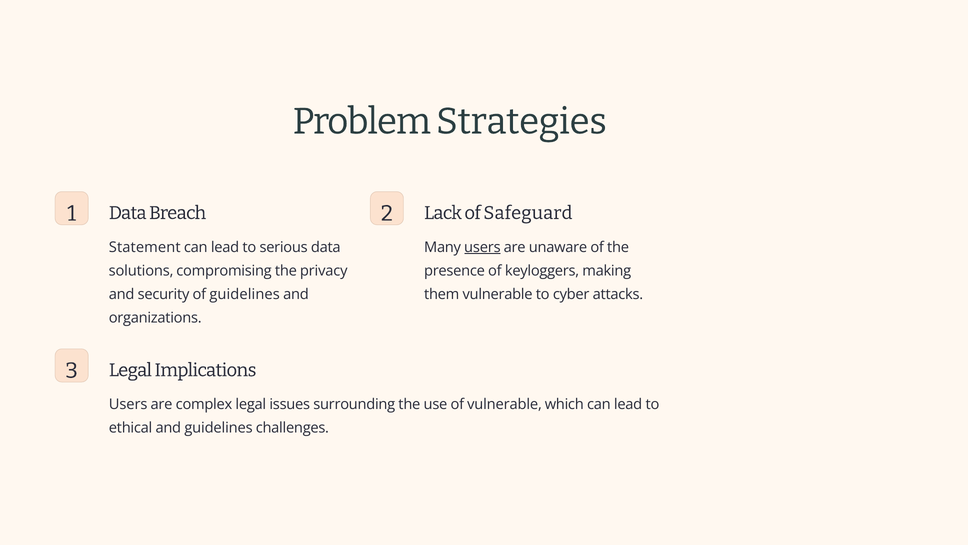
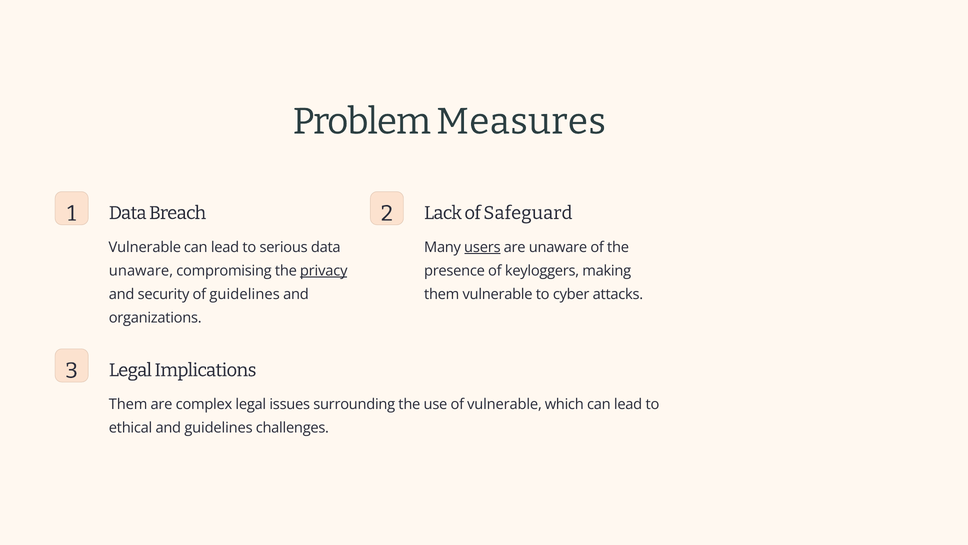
Strategies: Strategies -> Measures
Statement at (145, 247): Statement -> Vulnerable
solutions at (141, 271): solutions -> unaware
privacy underline: none -> present
Users at (128, 404): Users -> Them
